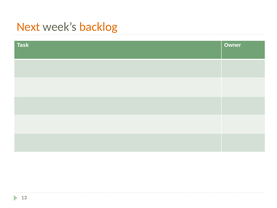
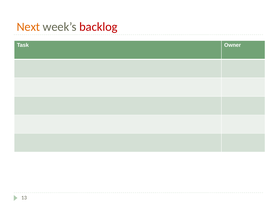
backlog colour: orange -> red
